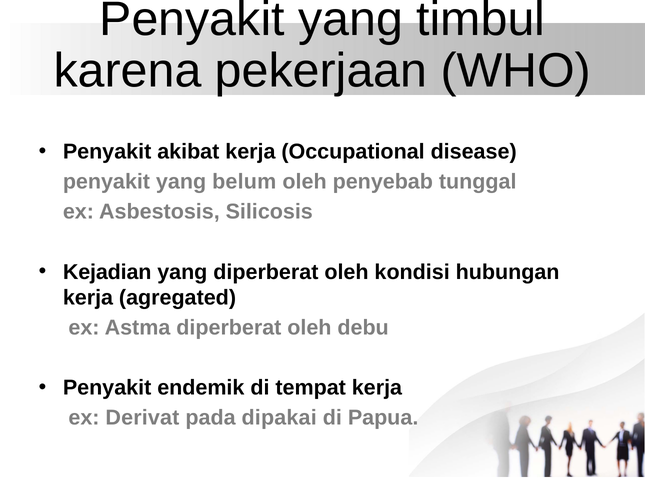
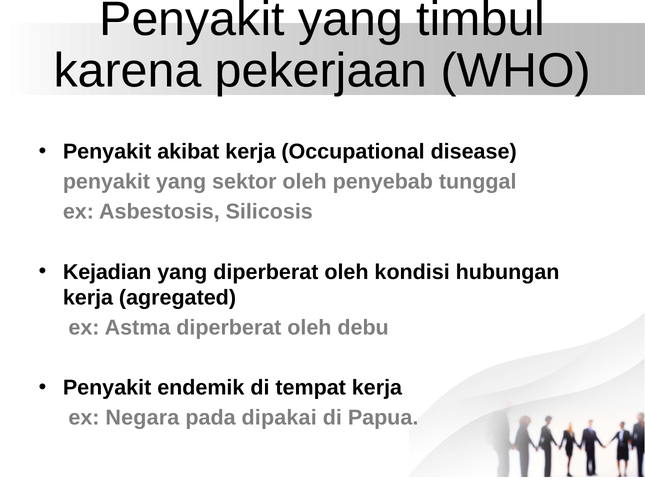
belum: belum -> sektor
Derivat: Derivat -> Negara
